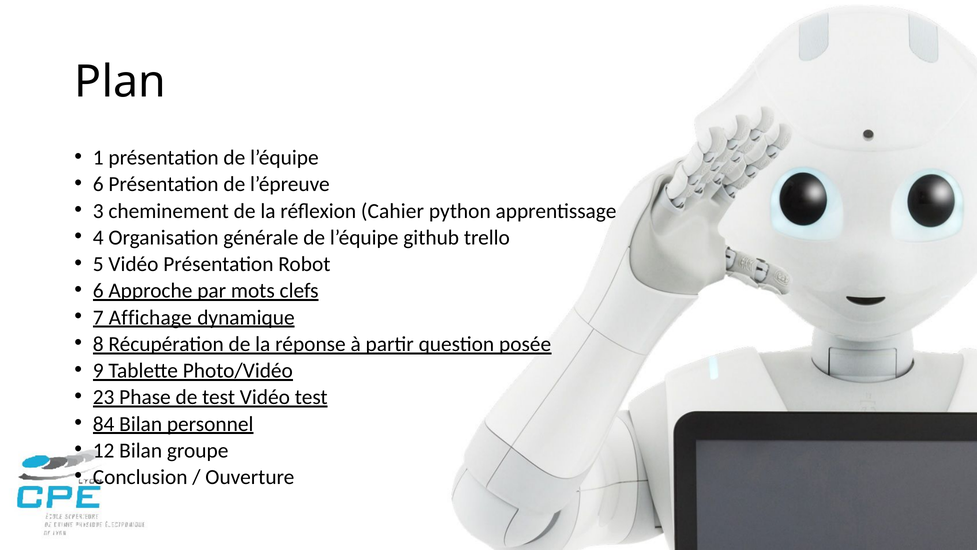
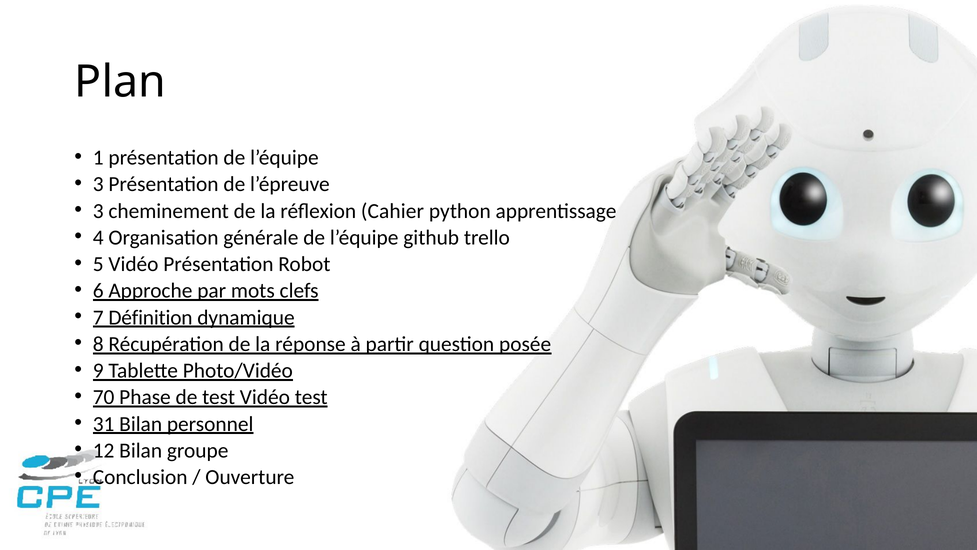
6 at (98, 184): 6 -> 3
Affichage: Affichage -> Définition
23: 23 -> 70
84: 84 -> 31
